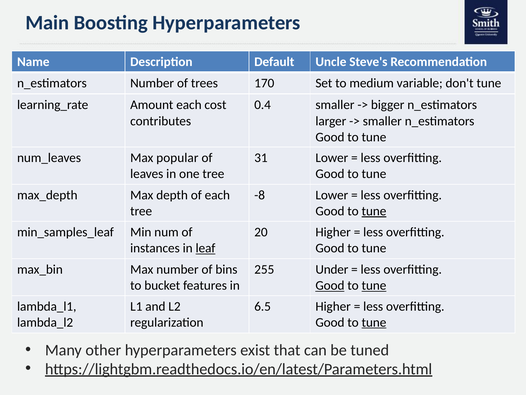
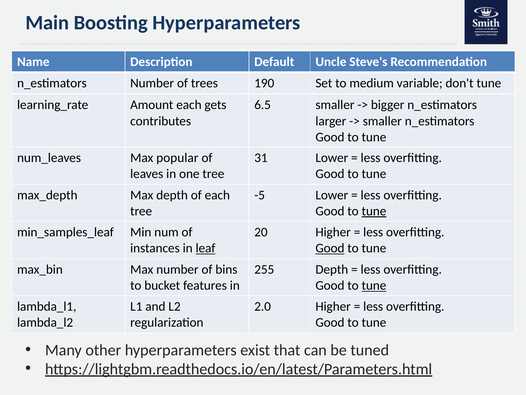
170: 170 -> 190
cost: cost -> gets
0.4: 0.4 -> 6.5
-8: -8 -> -5
Good at (330, 248) underline: none -> present
255 Under: Under -> Depth
Good at (330, 285) underline: present -> none
6.5: 6.5 -> 2.0
tune at (374, 322) underline: present -> none
